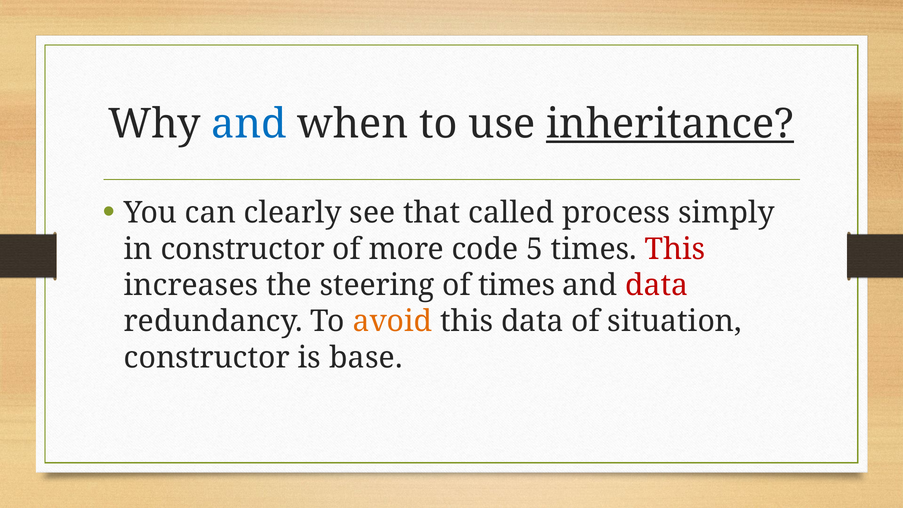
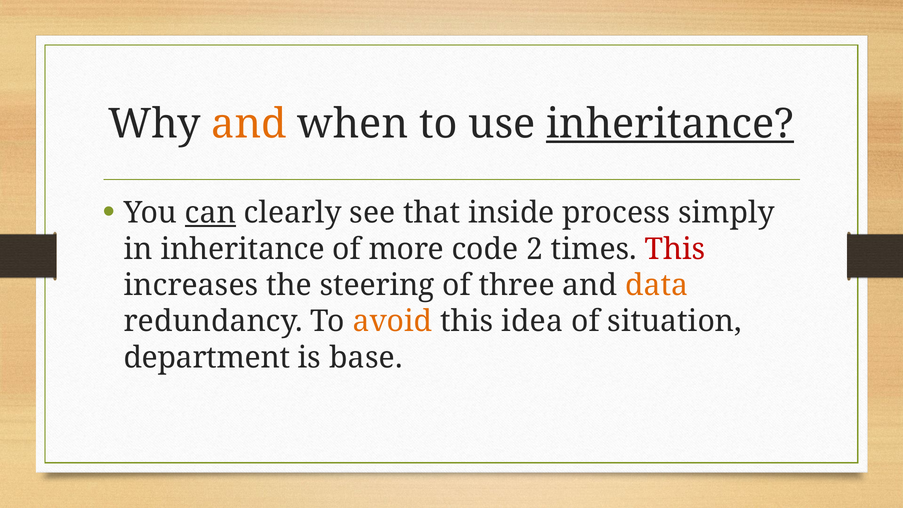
and at (249, 124) colour: blue -> orange
can underline: none -> present
called: called -> inside
in constructor: constructor -> inheritance
5: 5 -> 2
of times: times -> three
data at (657, 285) colour: red -> orange
this data: data -> idea
constructor at (207, 358): constructor -> department
